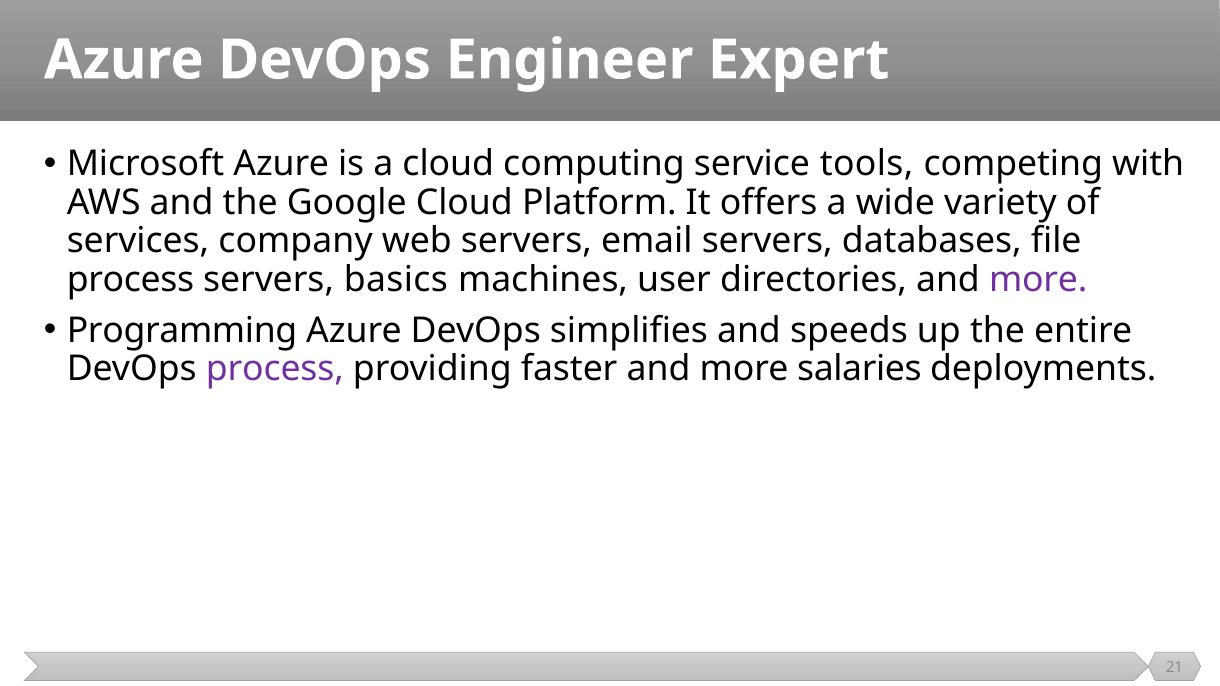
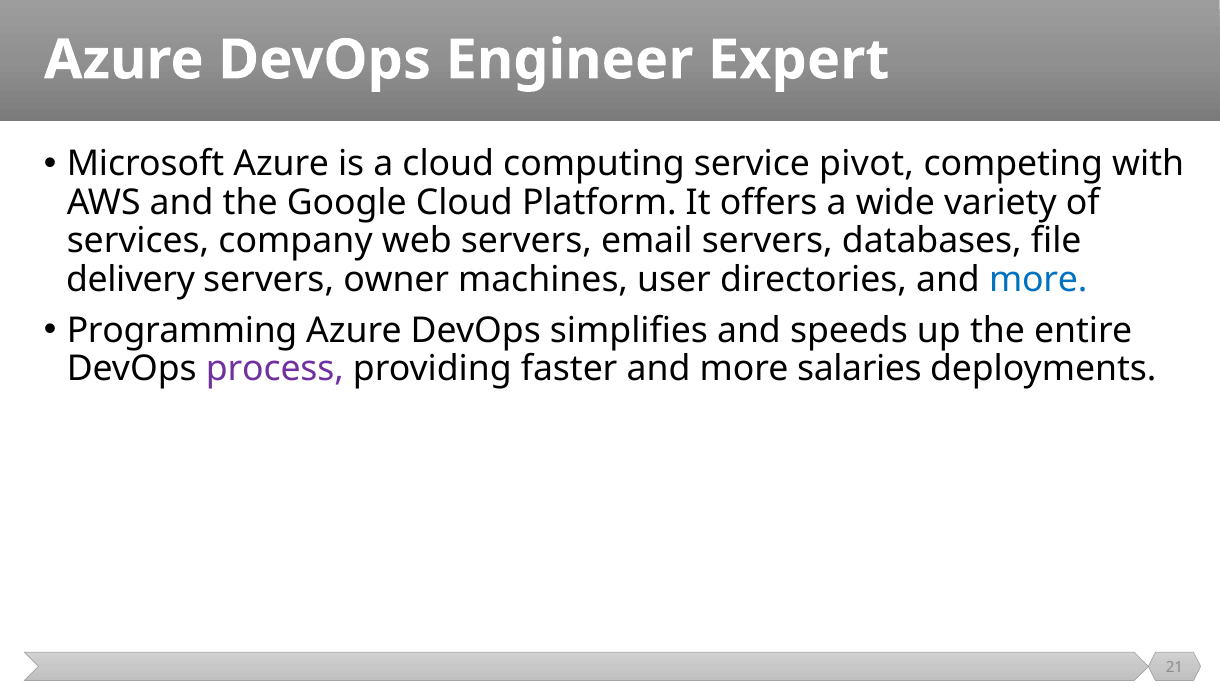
tools: tools -> pivot
process at (131, 279): process -> delivery
basics: basics -> owner
more at (1038, 279) colour: purple -> blue
